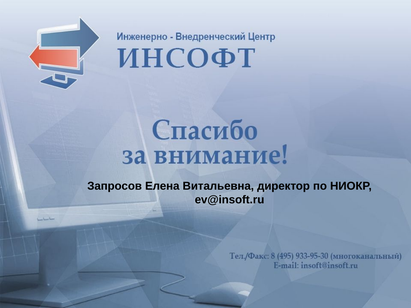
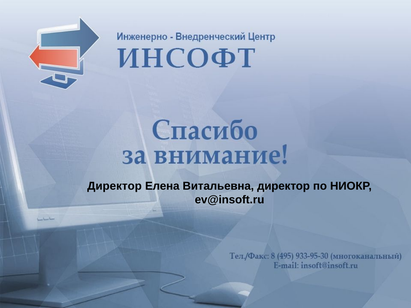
Запросов at (115, 186): Запросов -> Директор
